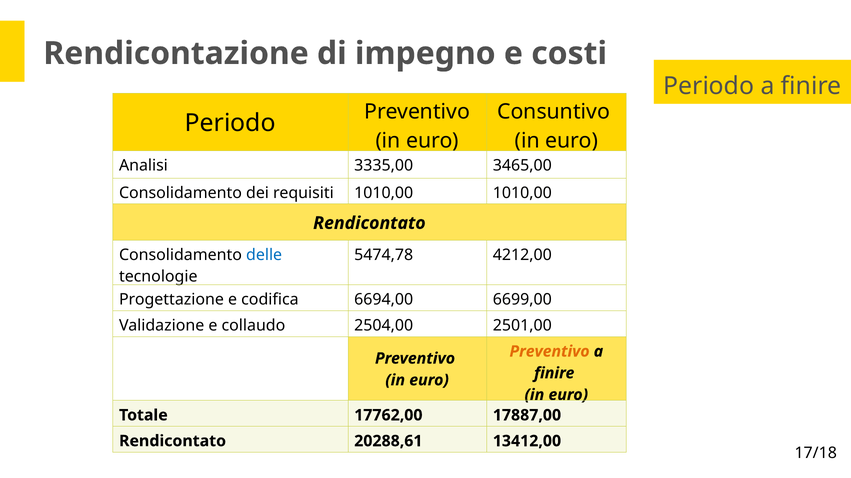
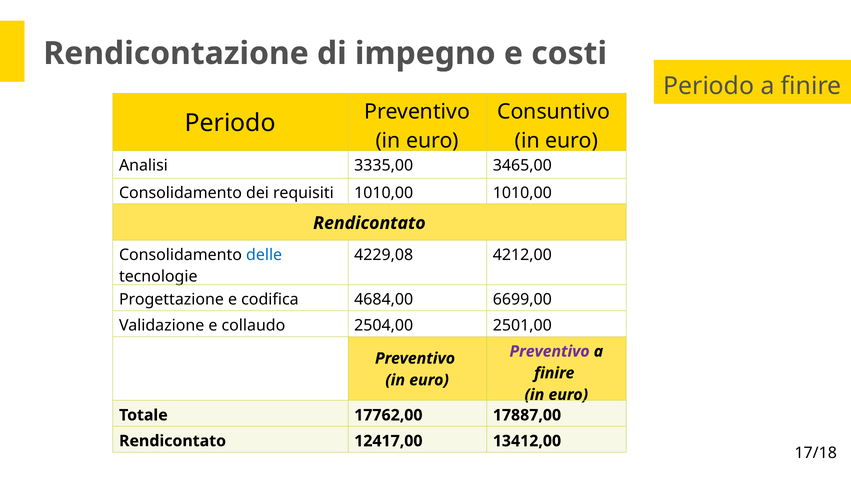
5474,78: 5474,78 -> 4229,08
6694,00: 6694,00 -> 4684,00
Preventivo at (550, 352) colour: orange -> purple
20288,61: 20288,61 -> 12417,00
